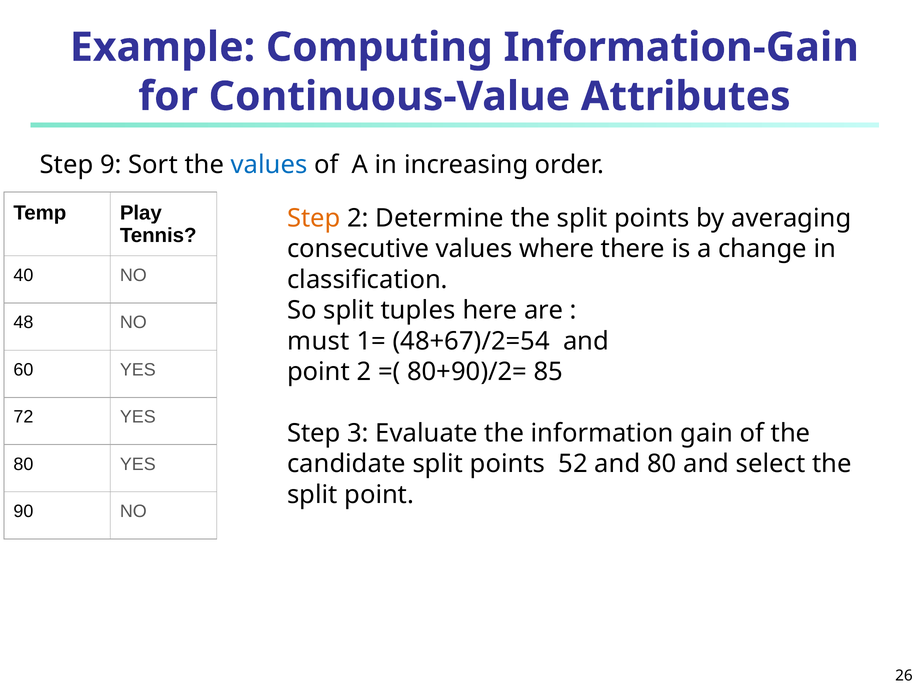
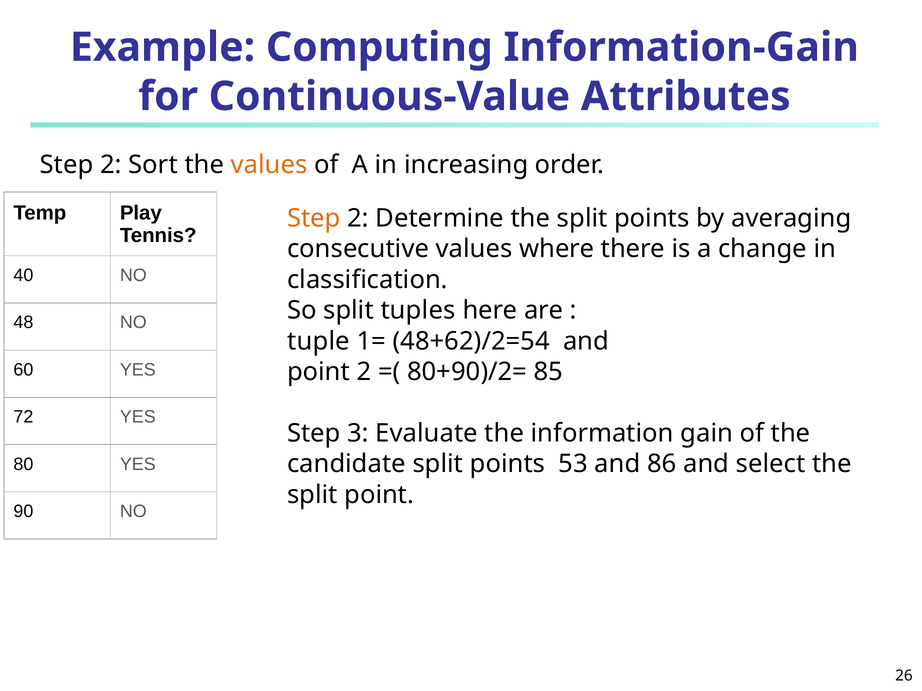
9 at (111, 165): 9 -> 2
values at (269, 165) colour: blue -> orange
must: must -> tuple
48+67)/2=54: 48+67)/2=54 -> 48+62)/2=54
52: 52 -> 53
and 80: 80 -> 86
